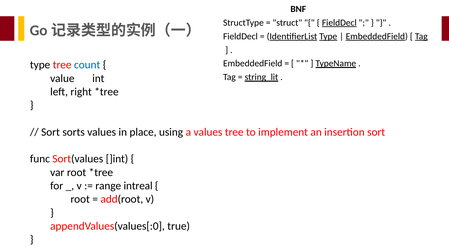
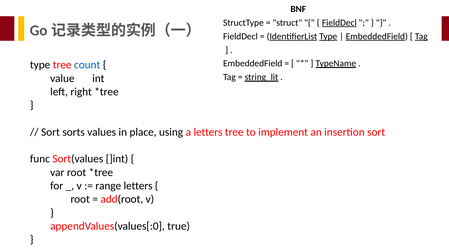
a values: values -> letters
range intreal: intreal -> letters
